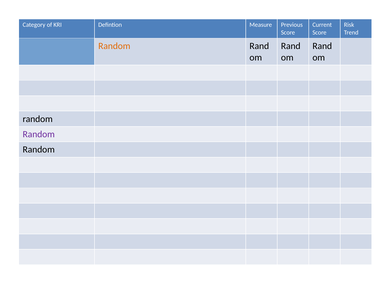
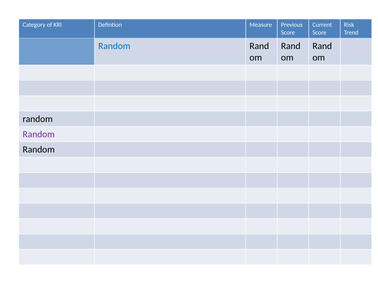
Random at (114, 46) colour: orange -> blue
